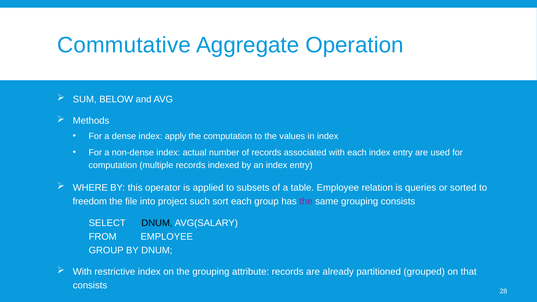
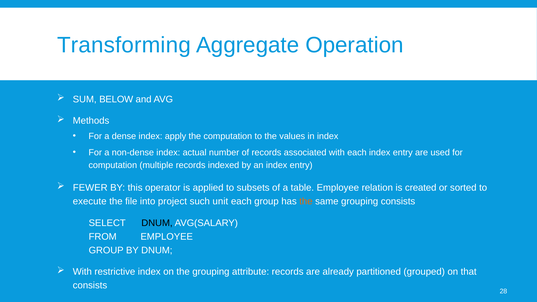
Commutative: Commutative -> Transforming
WHERE: WHERE -> FEWER
queries: queries -> created
freedom: freedom -> execute
sort: sort -> unit
the at (306, 201) colour: purple -> orange
